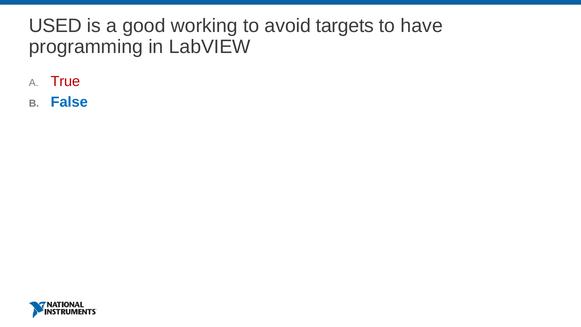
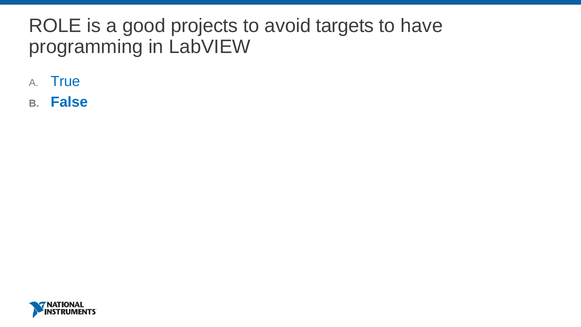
USED: USED -> ROLE
working: working -> projects
True colour: red -> blue
